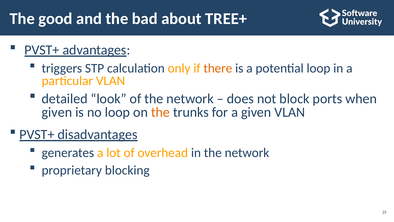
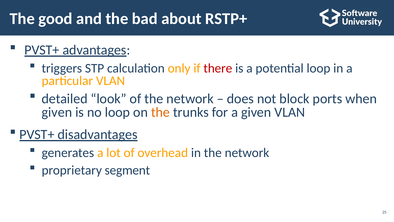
TREE+: TREE+ -> RSTP+
there colour: orange -> red
blocking: blocking -> segment
